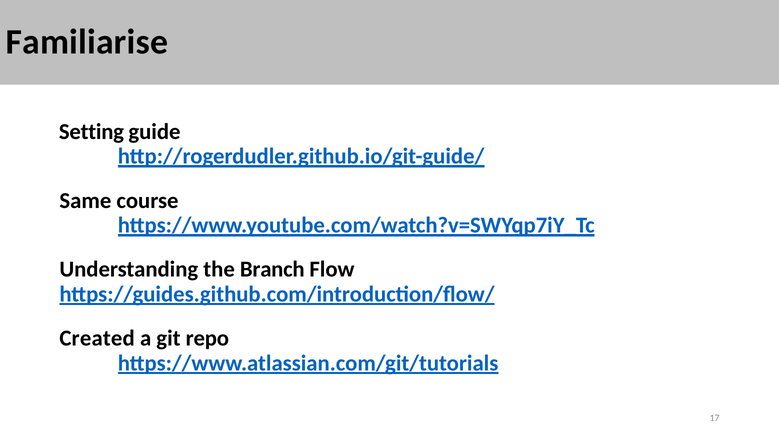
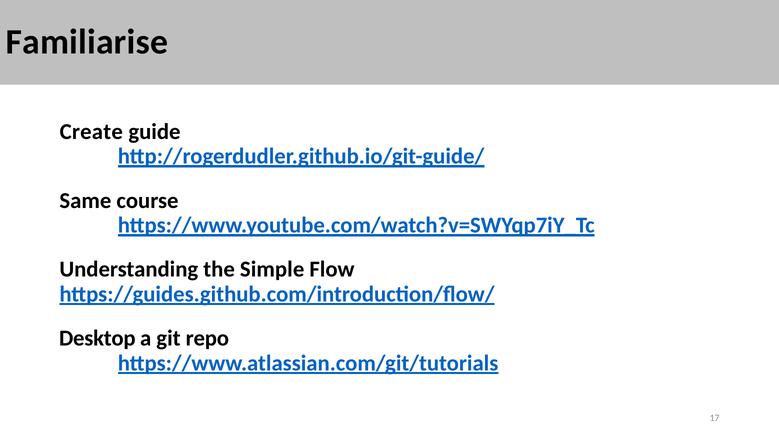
Setting: Setting -> Create
Branch: Branch -> Simple
Created: Created -> Desktop
